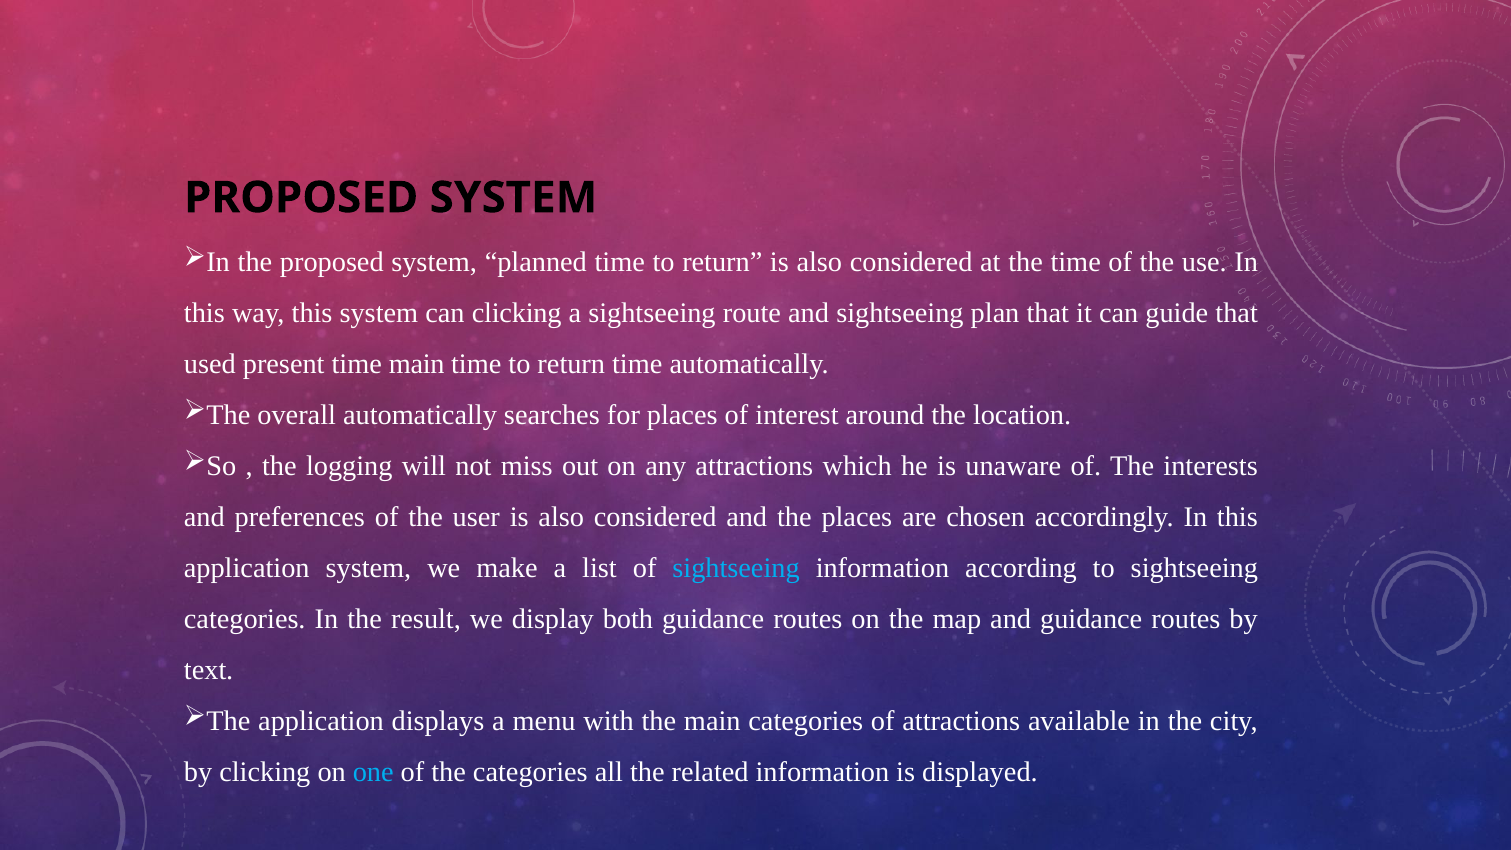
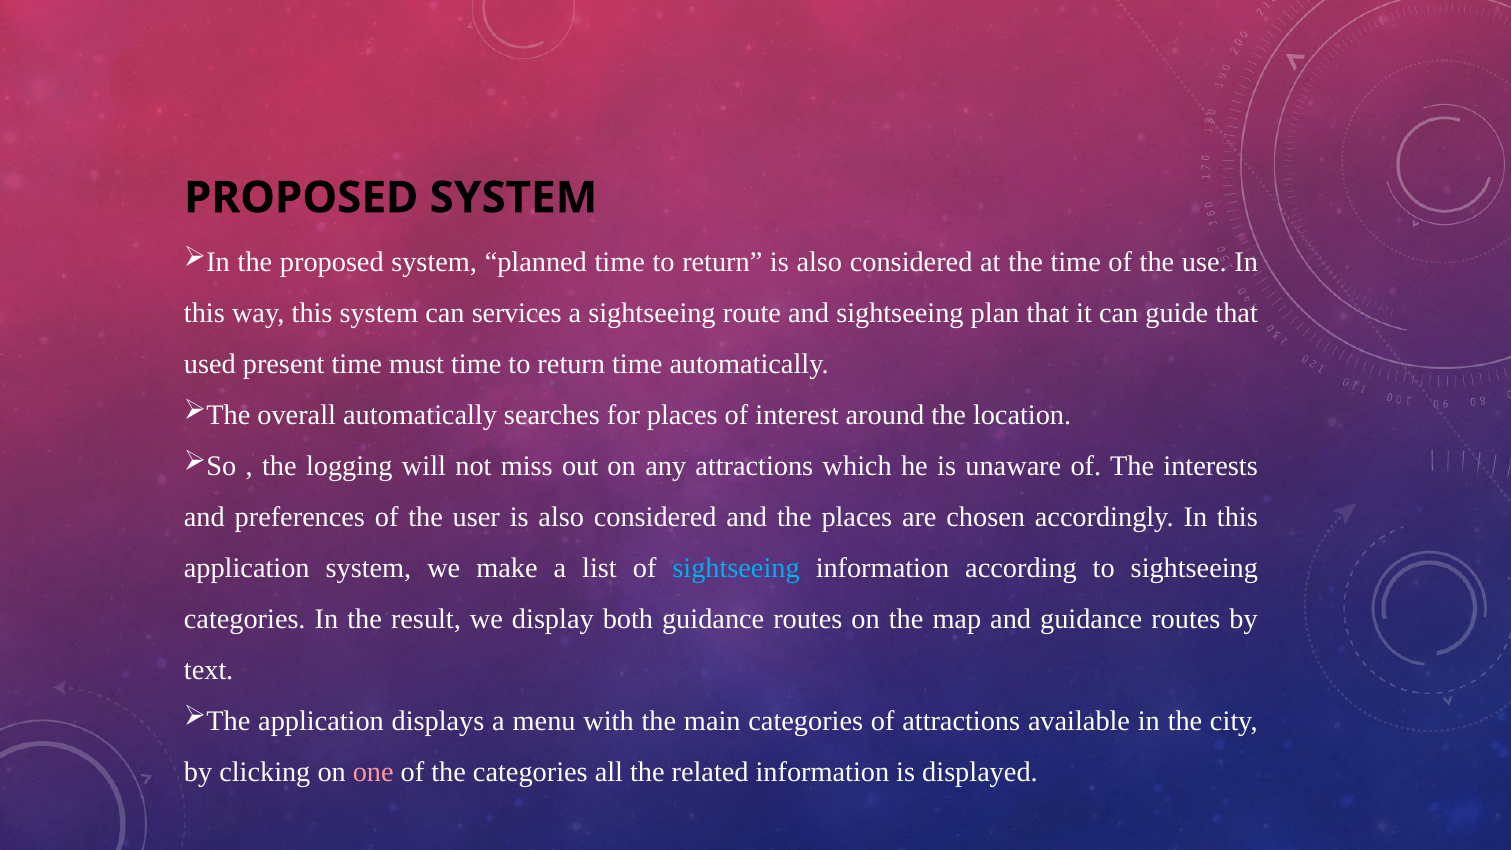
can clicking: clicking -> services
time main: main -> must
one colour: light blue -> pink
